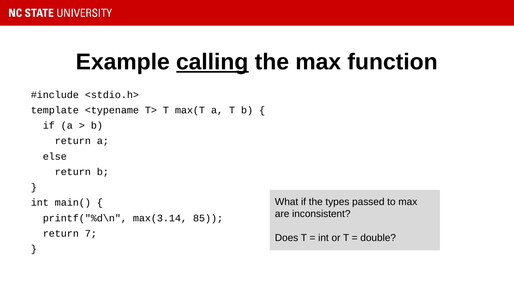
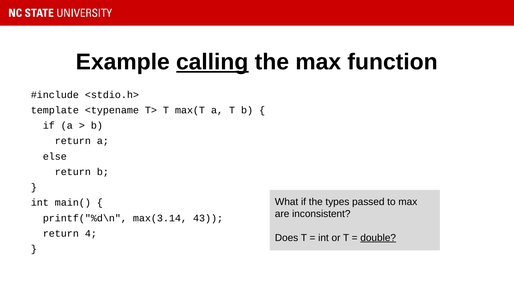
85: 85 -> 43
7: 7 -> 4
double underline: none -> present
